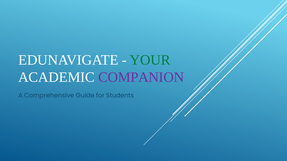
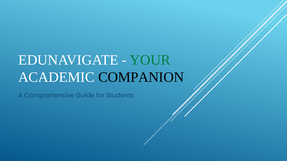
COMPANION colour: purple -> black
